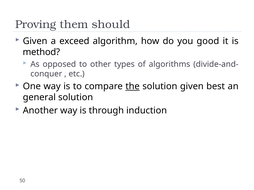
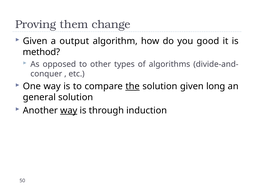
should: should -> change
exceed: exceed -> output
best: best -> long
way at (69, 111) underline: none -> present
